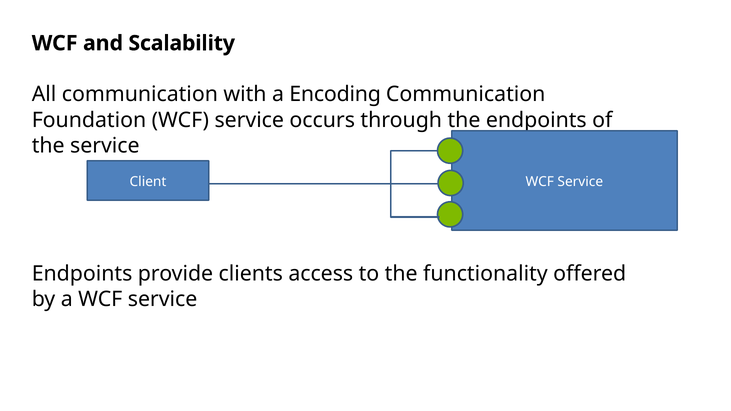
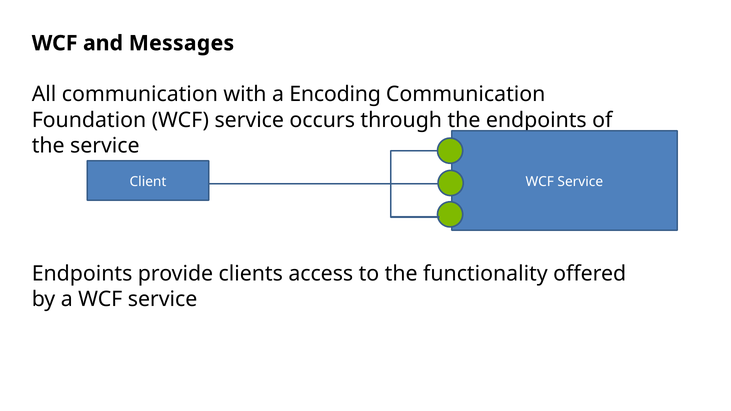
Scalability: Scalability -> Messages
